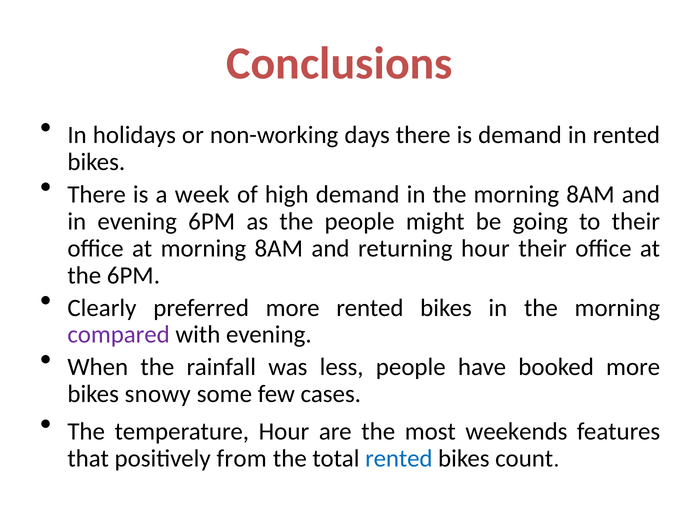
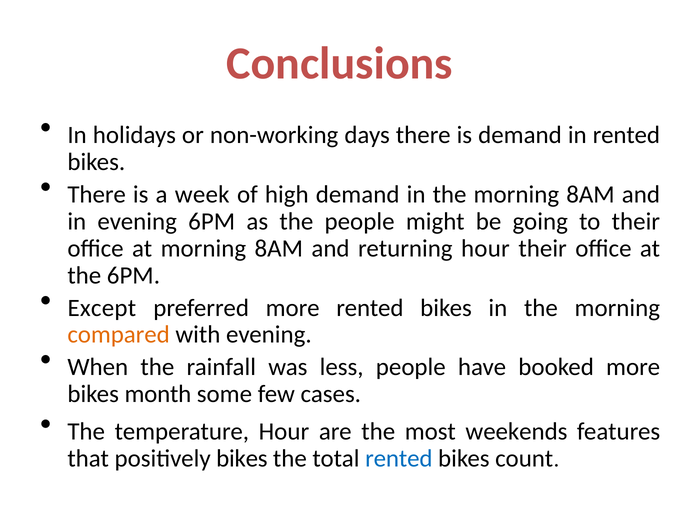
Clearly: Clearly -> Except
compared colour: purple -> orange
snowy: snowy -> month
positively from: from -> bikes
